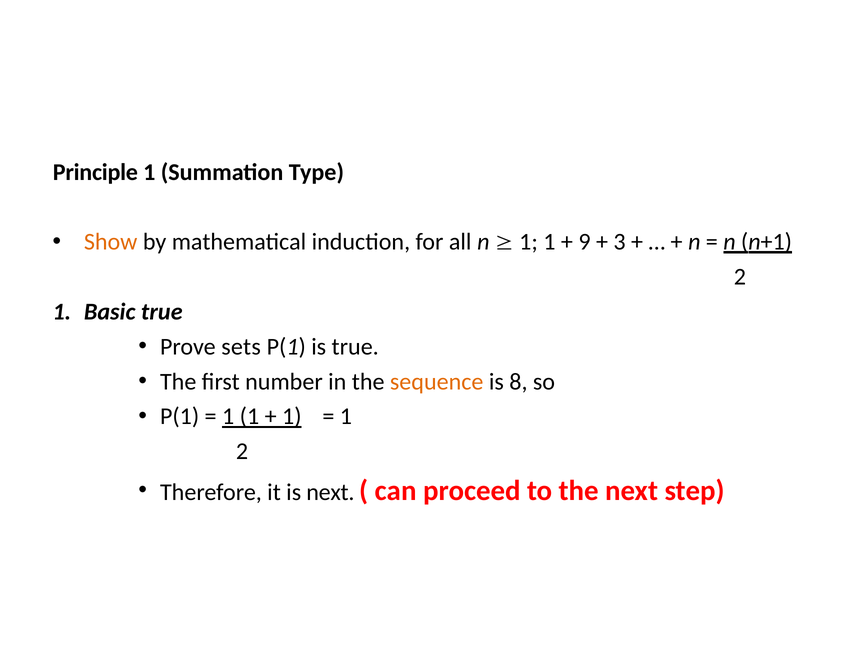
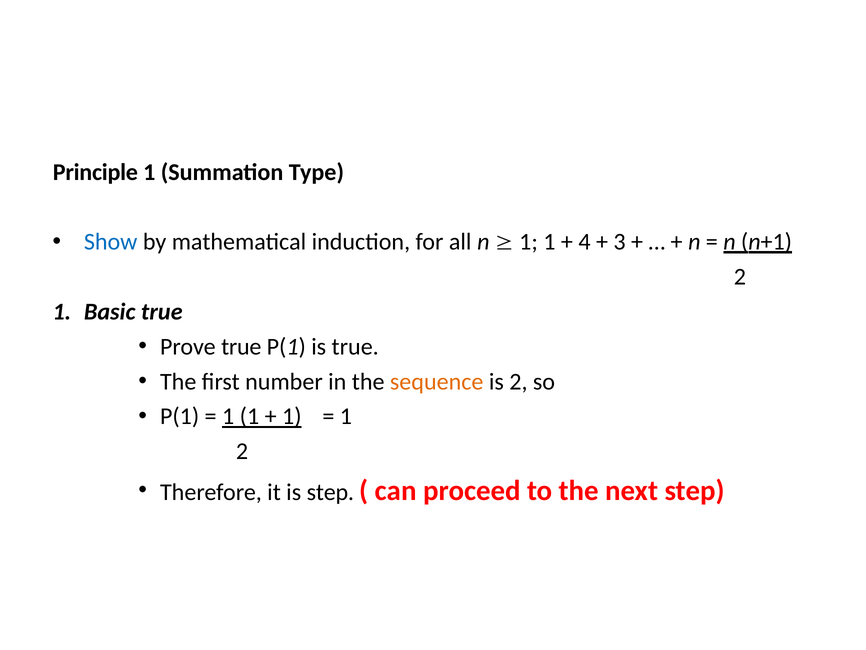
Show colour: orange -> blue
9: 9 -> 4
Prove sets: sets -> true
is 8: 8 -> 2
is next: next -> step
